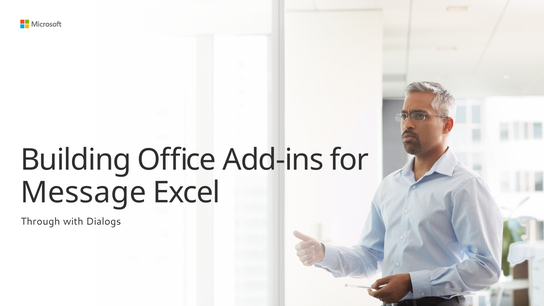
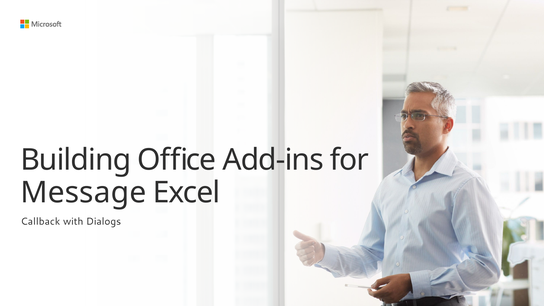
Through: Through -> Callback
